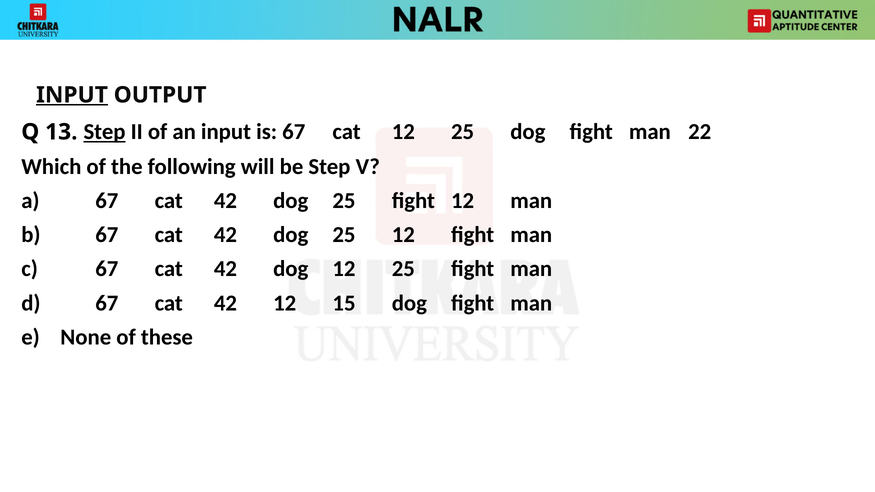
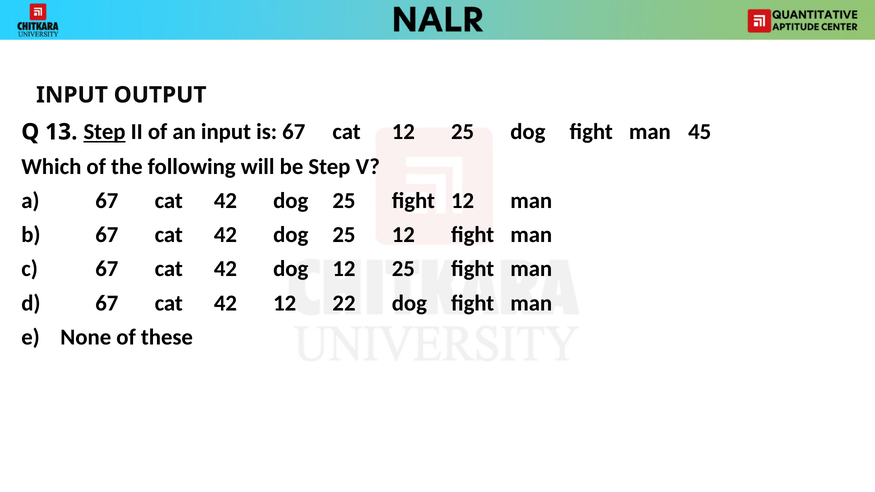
INPUT at (72, 95) underline: present -> none
22: 22 -> 45
15: 15 -> 22
